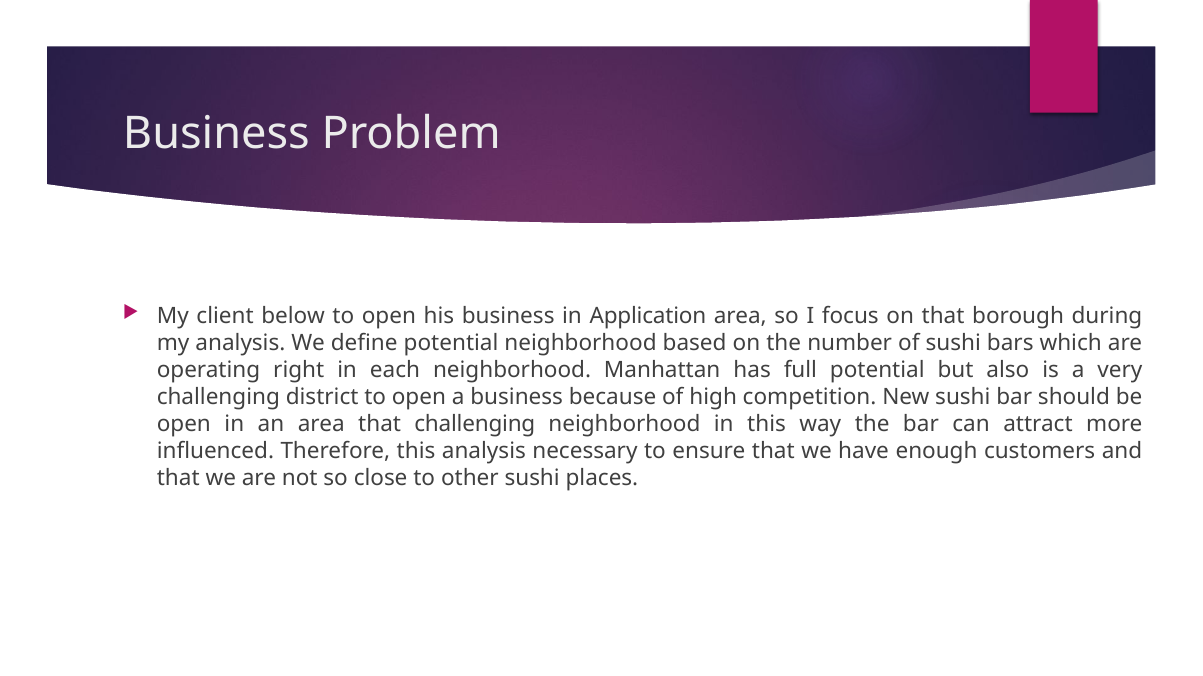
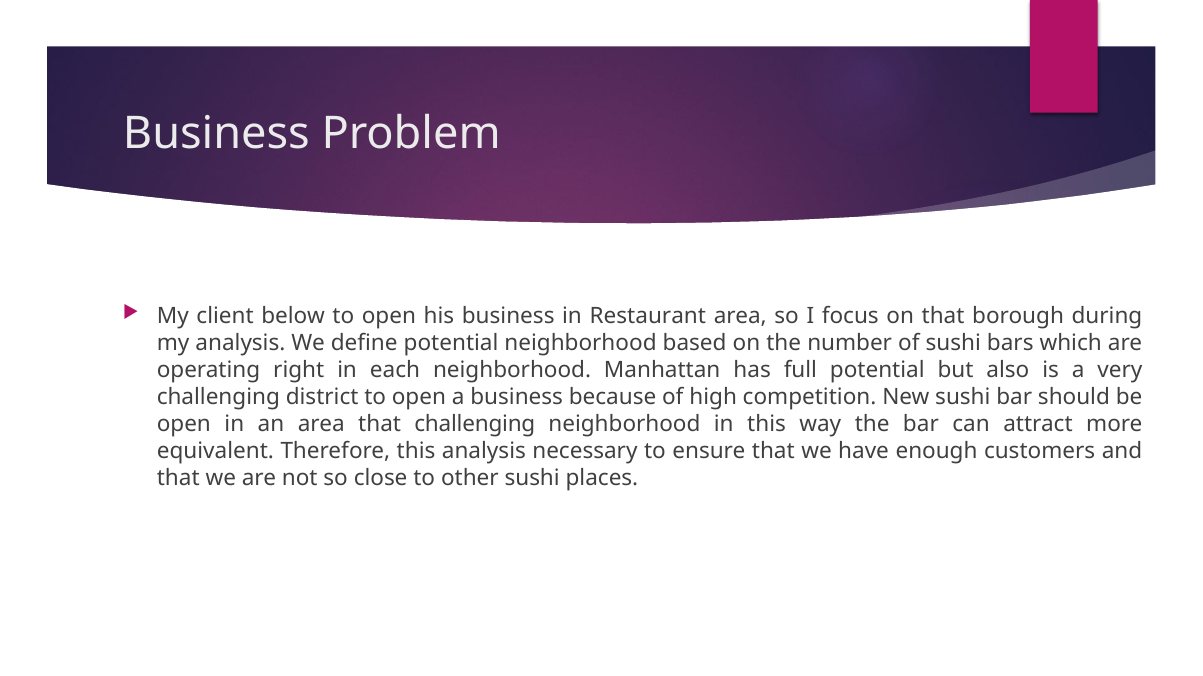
Application: Application -> Restaurant
influenced: influenced -> equivalent
